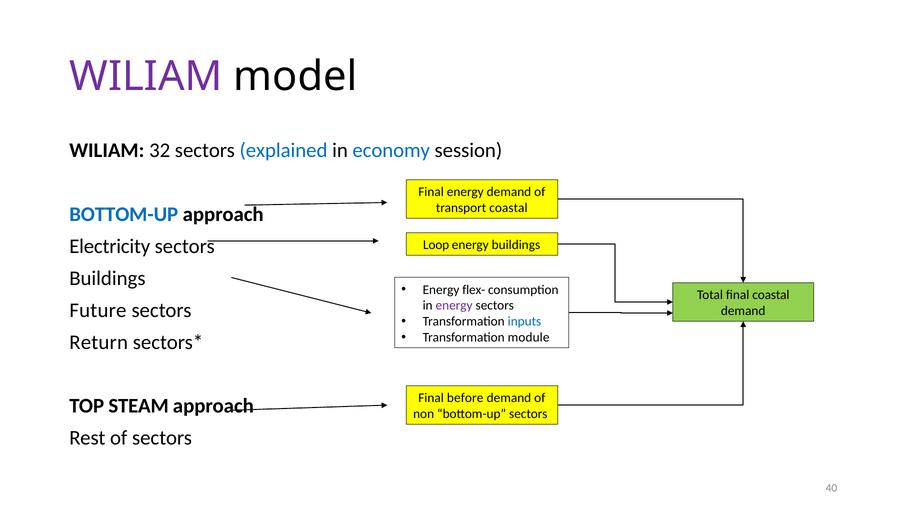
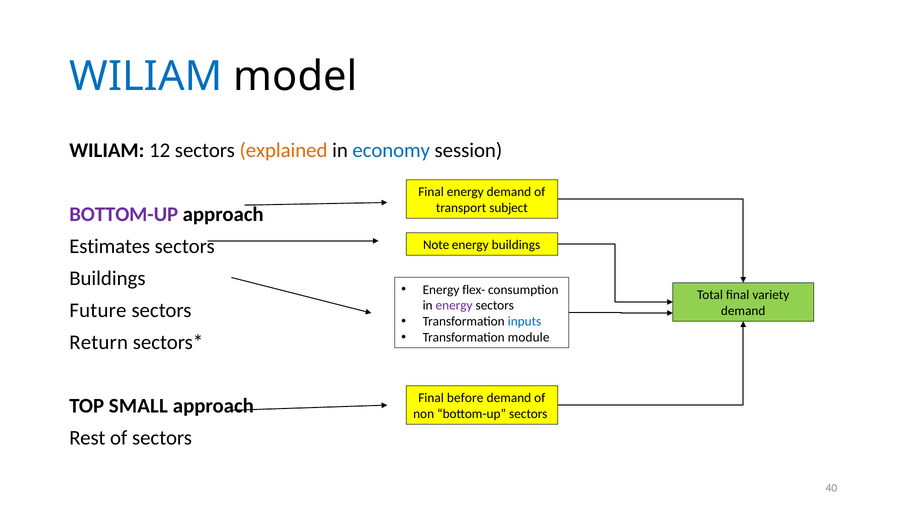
WILIAM at (146, 76) colour: purple -> blue
32: 32 -> 12
explained colour: blue -> orange
transport coastal: coastal -> subject
BOTTOM-UP at (124, 215) colour: blue -> purple
Electricity: Electricity -> Estimates
Loop: Loop -> Note
final coastal: coastal -> variety
STEAM: STEAM -> SMALL
